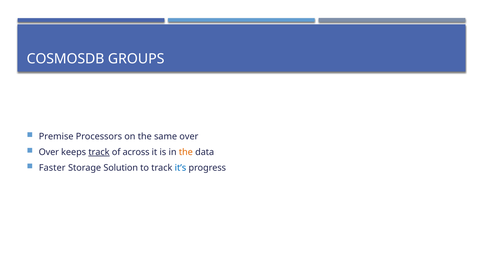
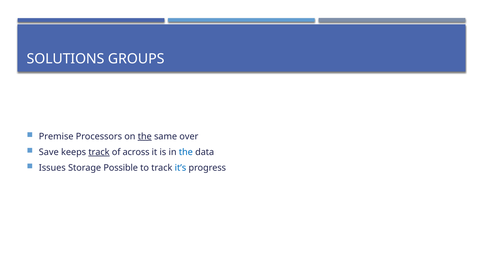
COSMOSDB: COSMOSDB -> SOLUTIONS
the at (145, 136) underline: none -> present
Over at (49, 152): Over -> Save
the at (186, 152) colour: orange -> blue
Faster: Faster -> Issues
Solution: Solution -> Possible
